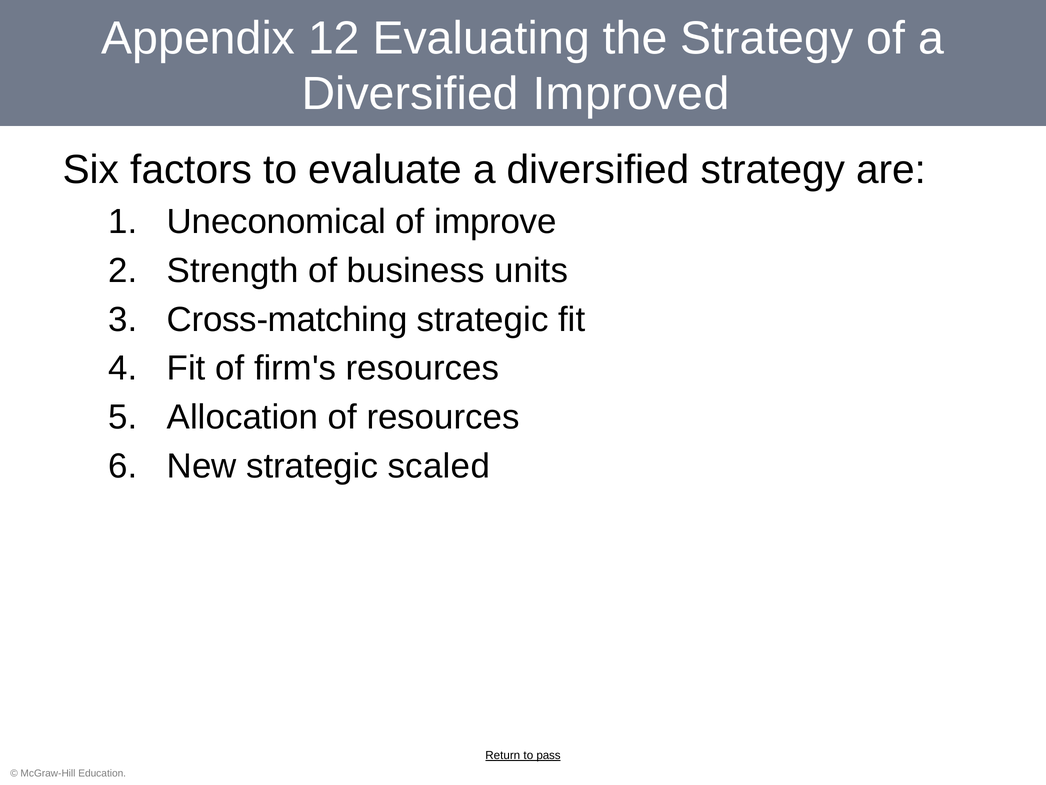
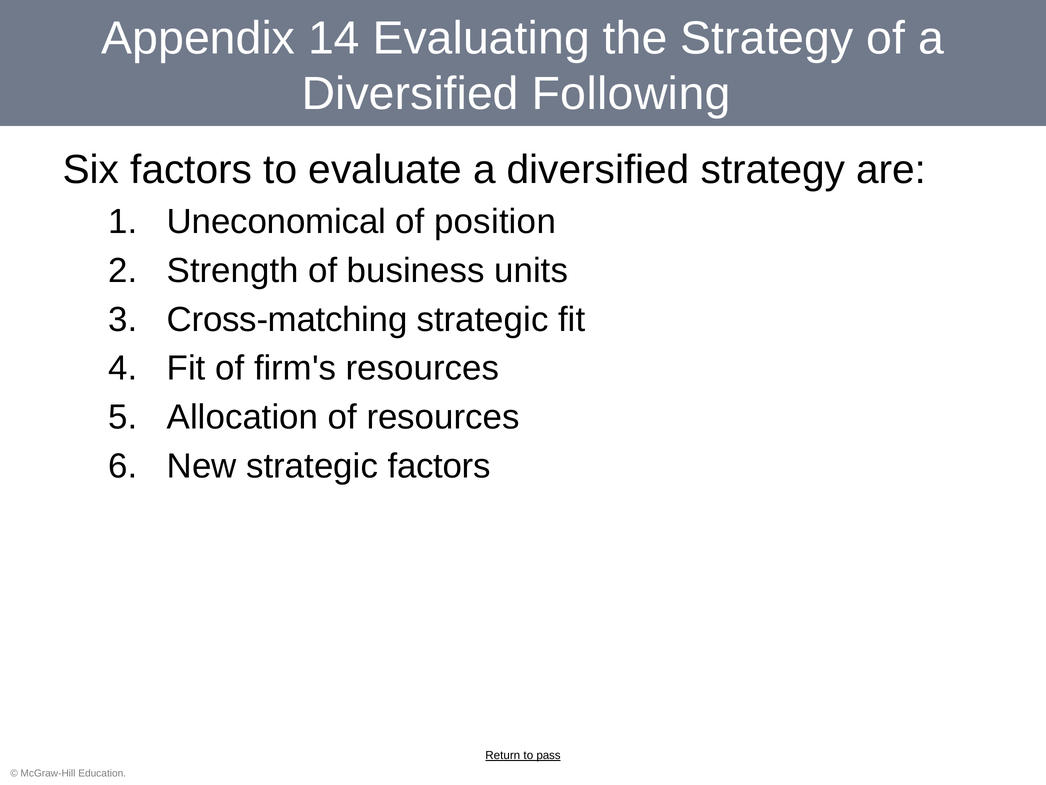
12: 12 -> 14
Improved: Improved -> Following
improve: improve -> position
strategic scaled: scaled -> factors
